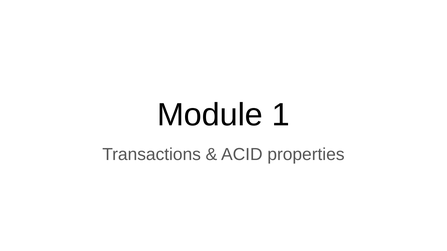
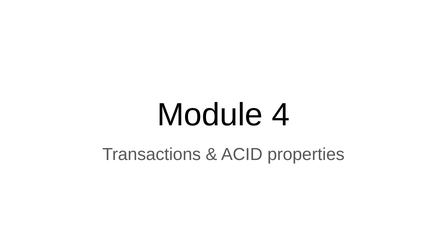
1: 1 -> 4
